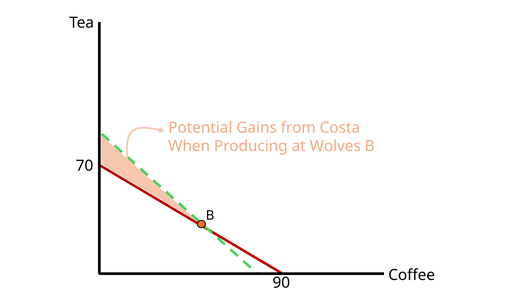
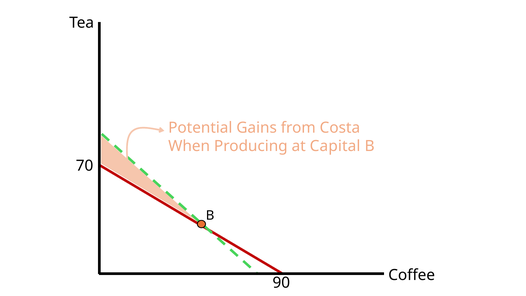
Wolves: Wolves -> Capital
